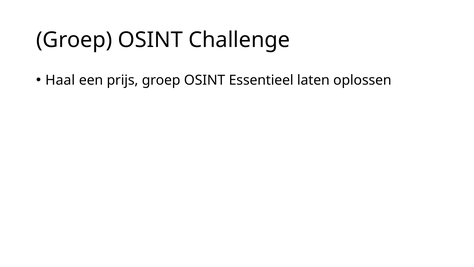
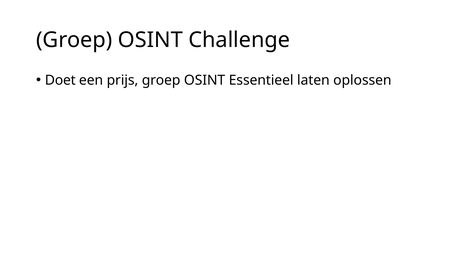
Haal: Haal -> Doet
